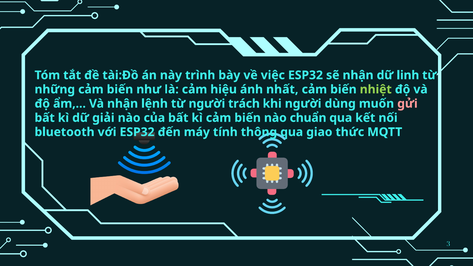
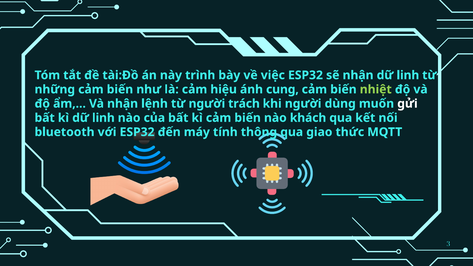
nhất: nhất -> cung
gửi colour: pink -> white
kì dữ giải: giải -> linh
chuẩn: chuẩn -> khách
